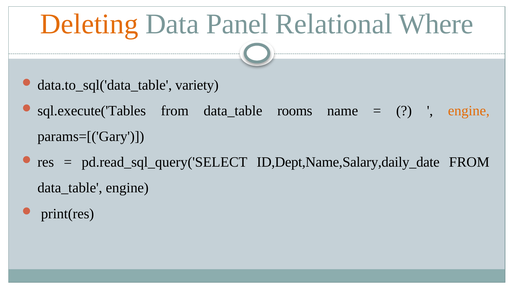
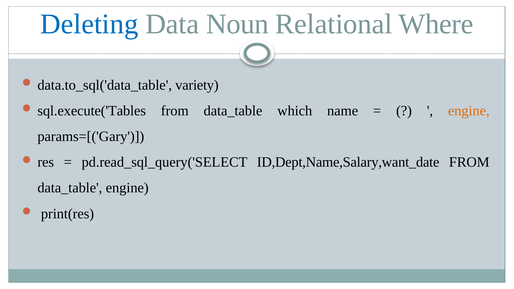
Deleting colour: orange -> blue
Panel: Panel -> Noun
rooms: rooms -> which
ID,Dept,Name,Salary,daily_date: ID,Dept,Name,Salary,daily_date -> ID,Dept,Name,Salary,want_date
